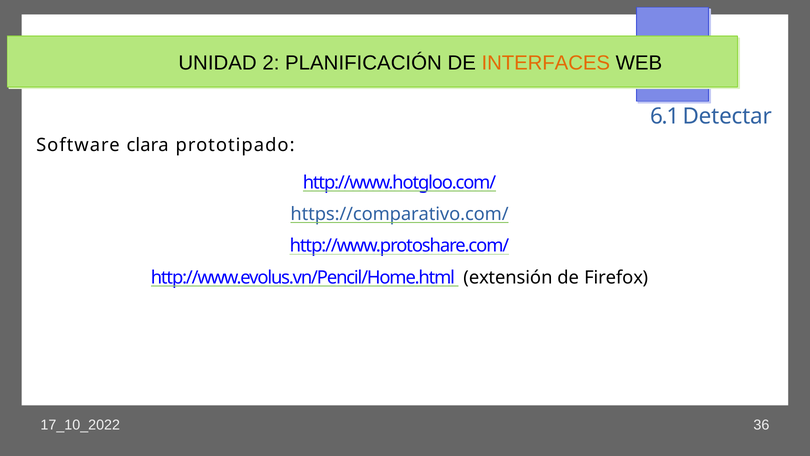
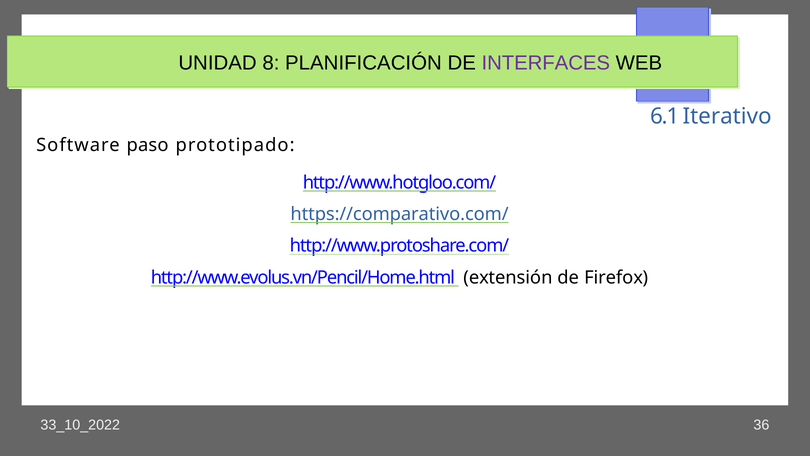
2: 2 -> 8
INTERFACES colour: orange -> purple
Detectar: Detectar -> Iterativo
clara: clara -> paso
17_10_2022: 17_10_2022 -> 33_10_2022
